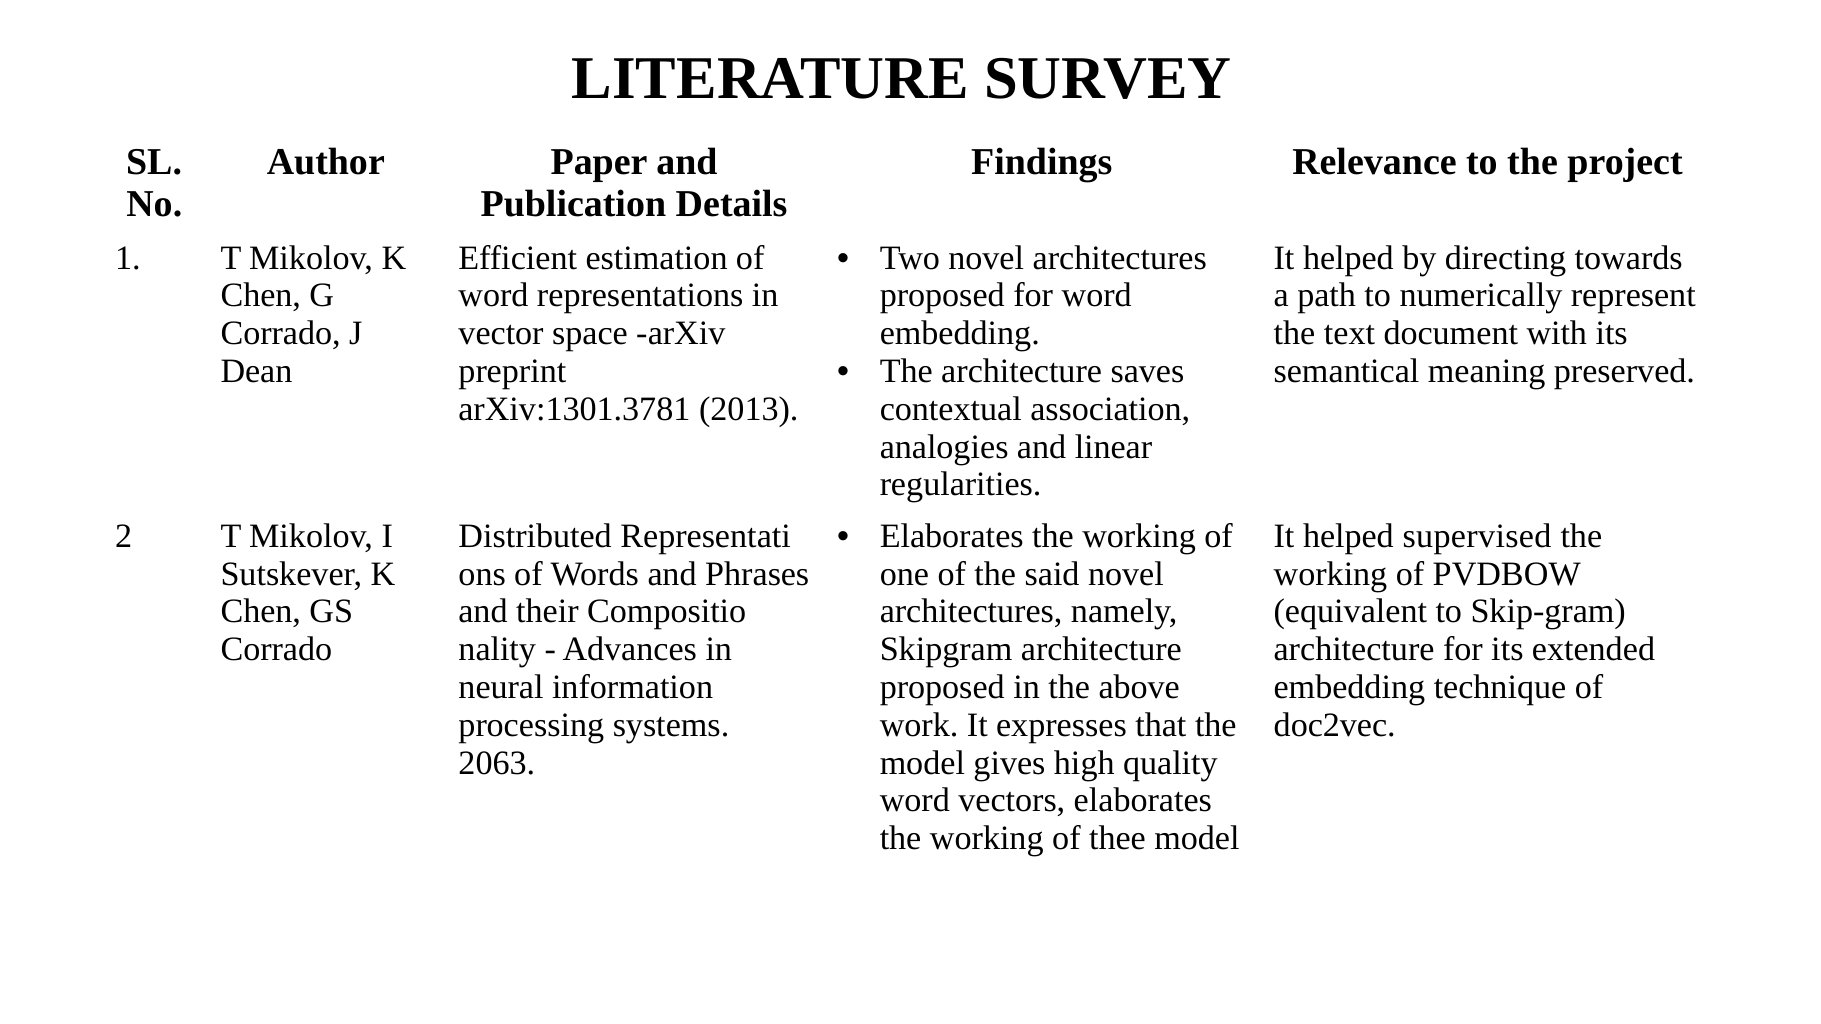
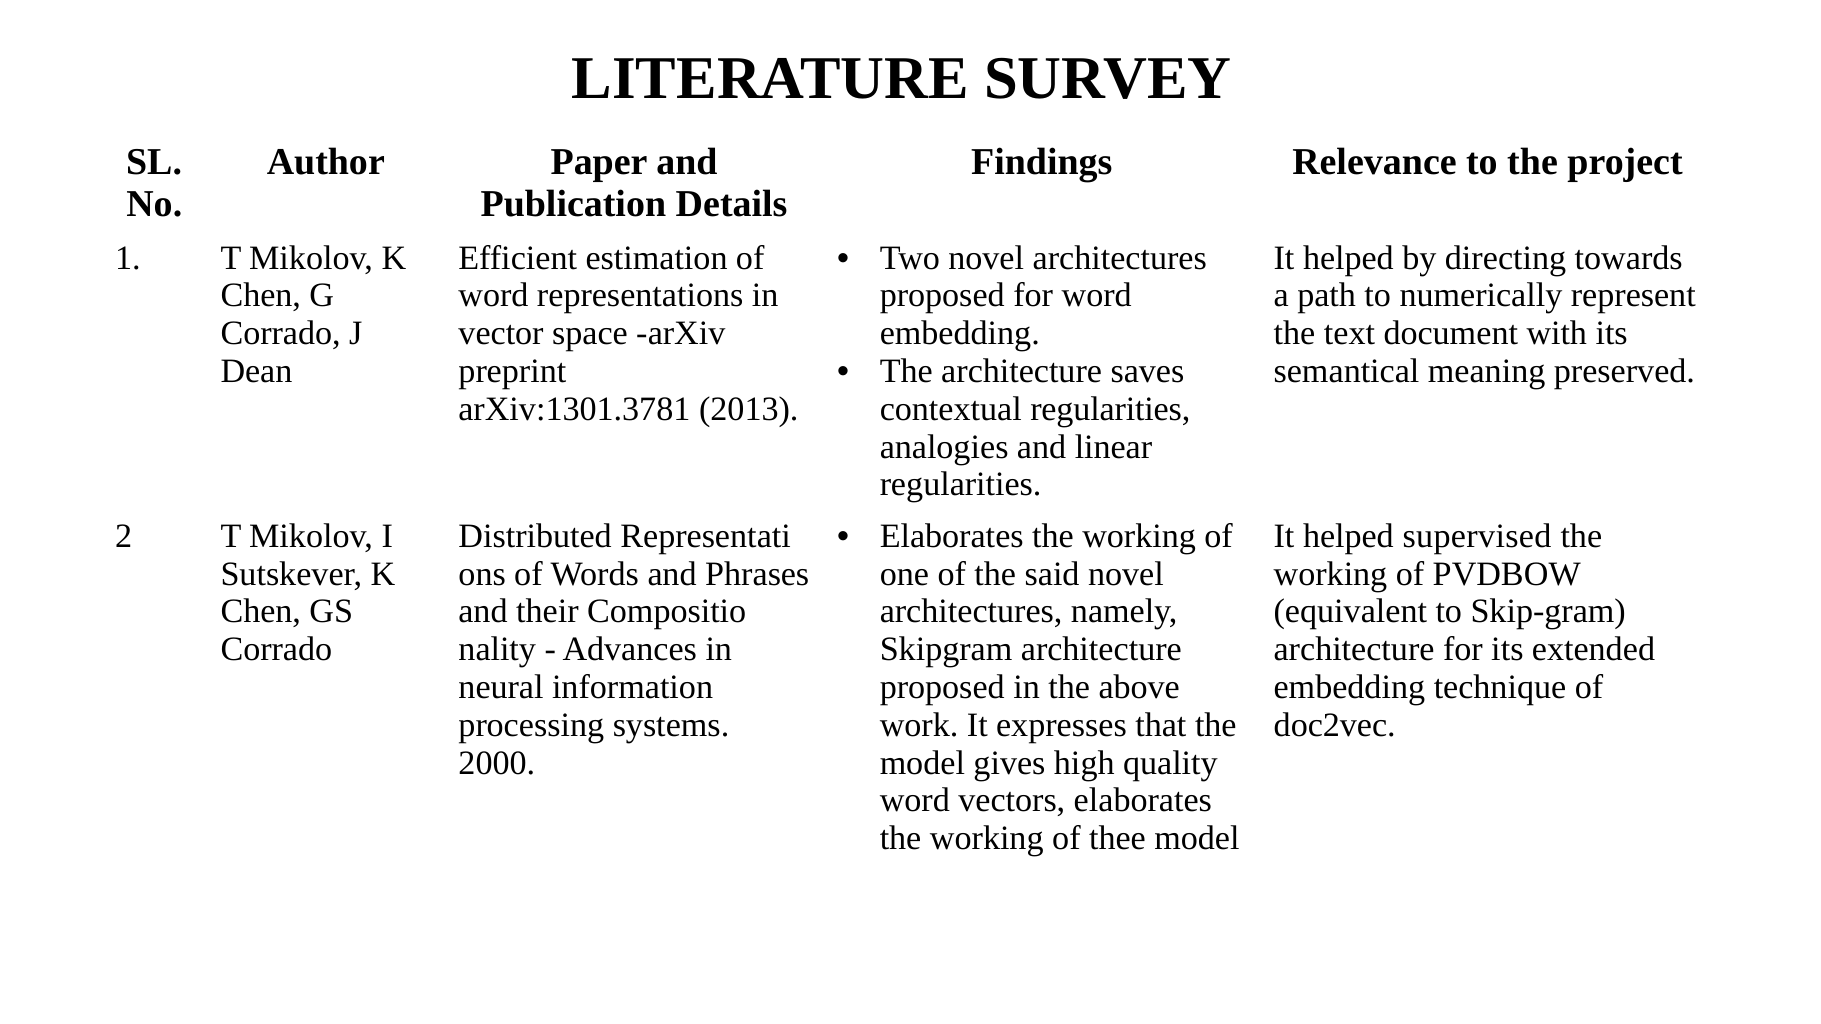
contextual association: association -> regularities
2063: 2063 -> 2000
